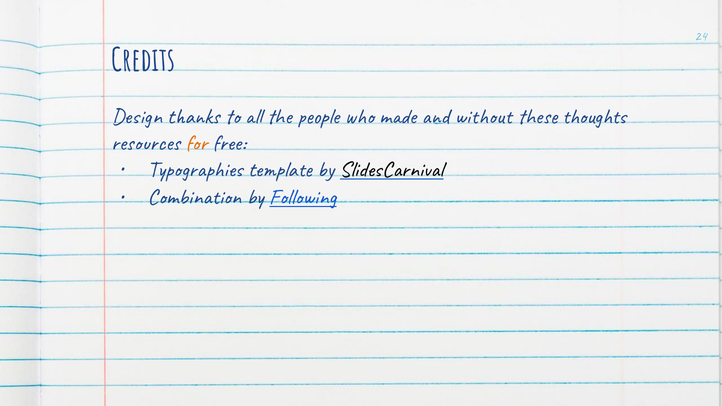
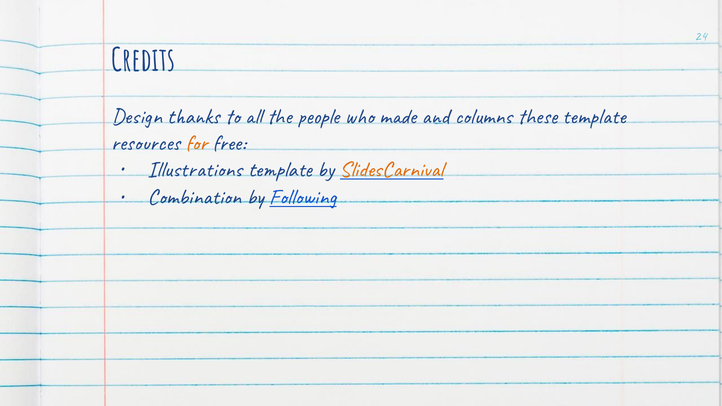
without: without -> columns
these thoughts: thoughts -> template
Typographies: Typographies -> Illustrations
SlidesCarnival colour: black -> orange
